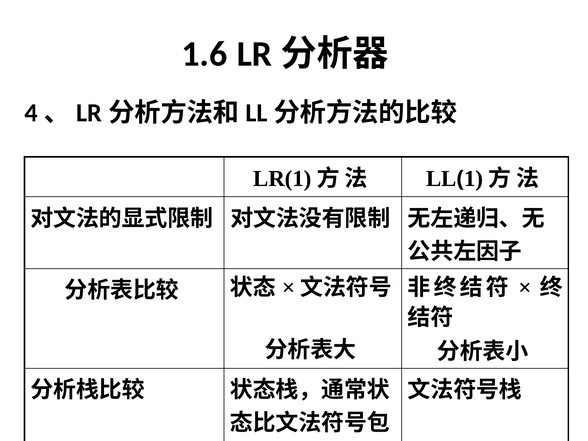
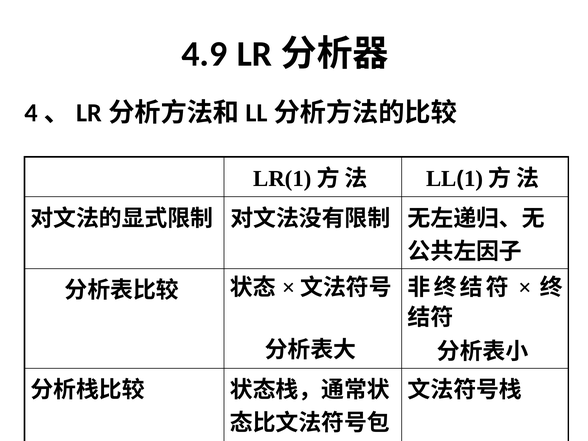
1.6: 1.6 -> 4.9
